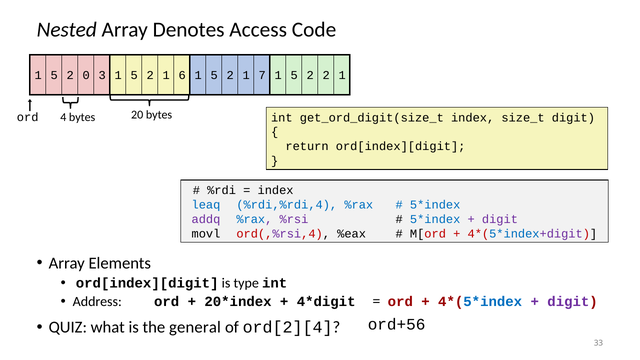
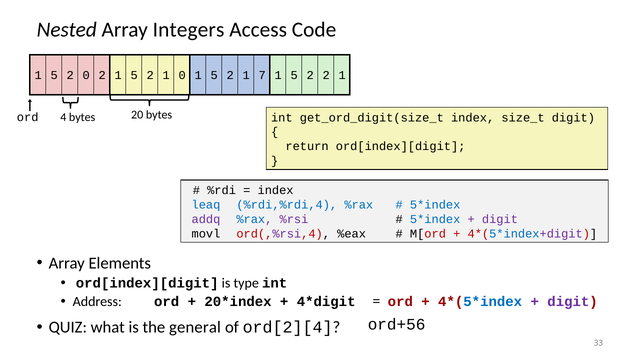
Denotes: Denotes -> Integers
0 3: 3 -> 2
1 6: 6 -> 0
